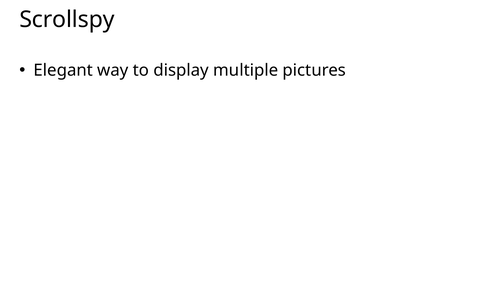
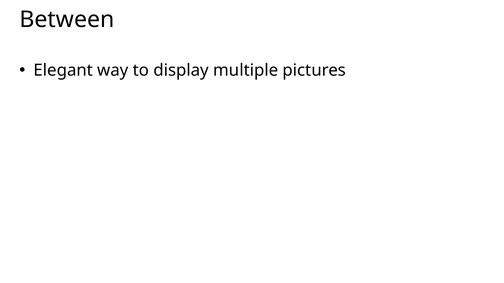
Scrollspy: Scrollspy -> Between
